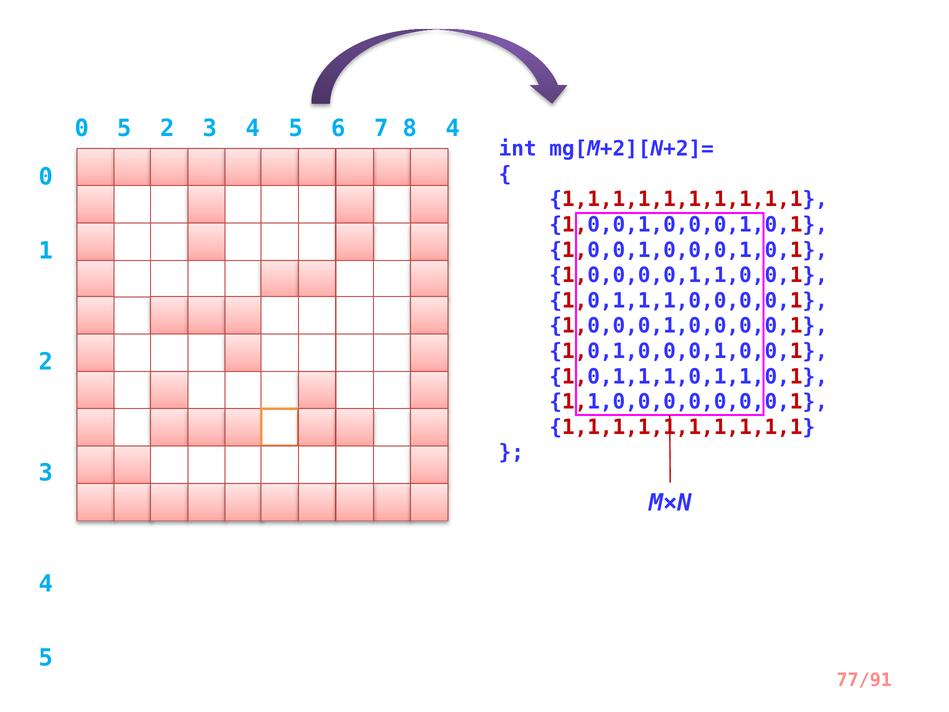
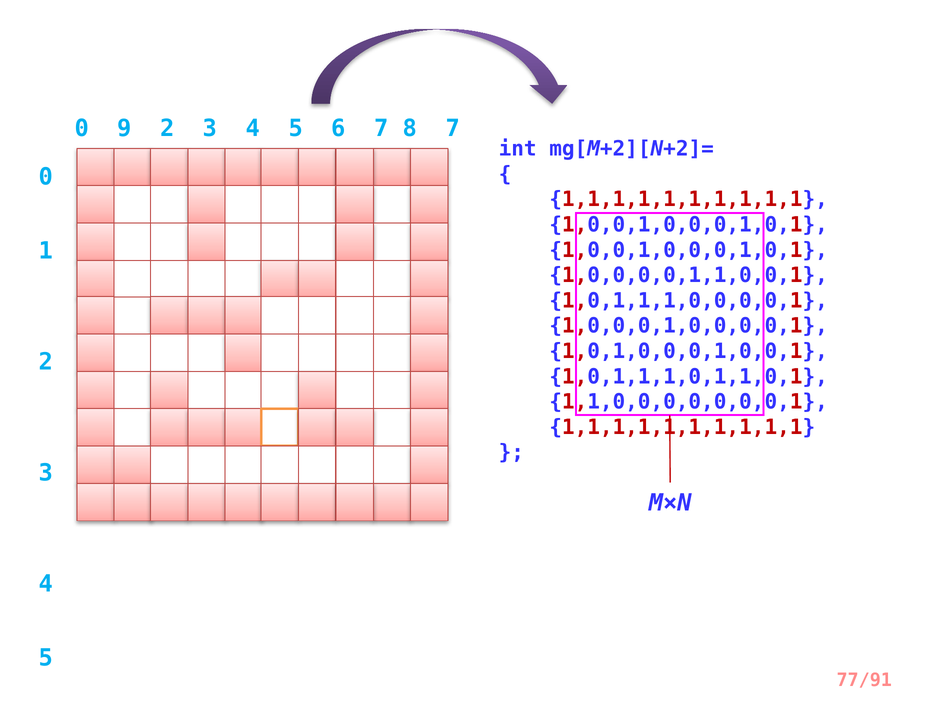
0 5: 5 -> 9
8 4: 4 -> 7
